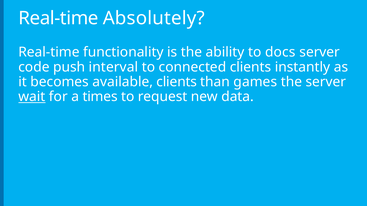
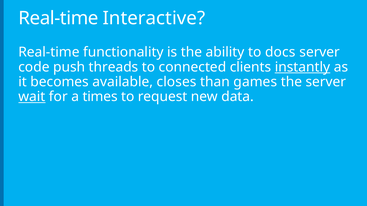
Absolutely: Absolutely -> Interactive
interval: interval -> threads
instantly underline: none -> present
available clients: clients -> closes
